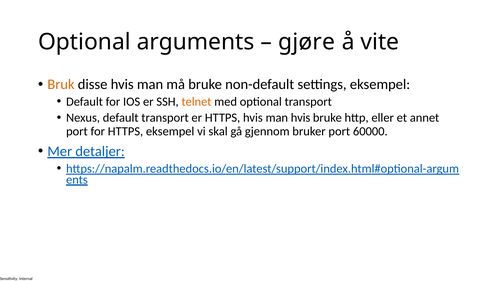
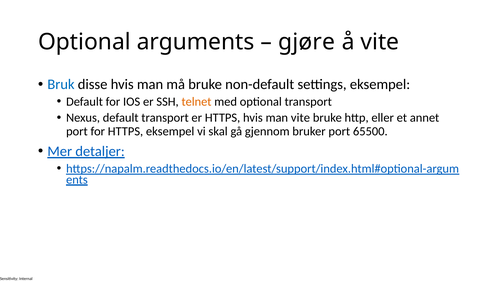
Bruk colour: orange -> blue
man hvis: hvis -> vite
60000: 60000 -> 65500
